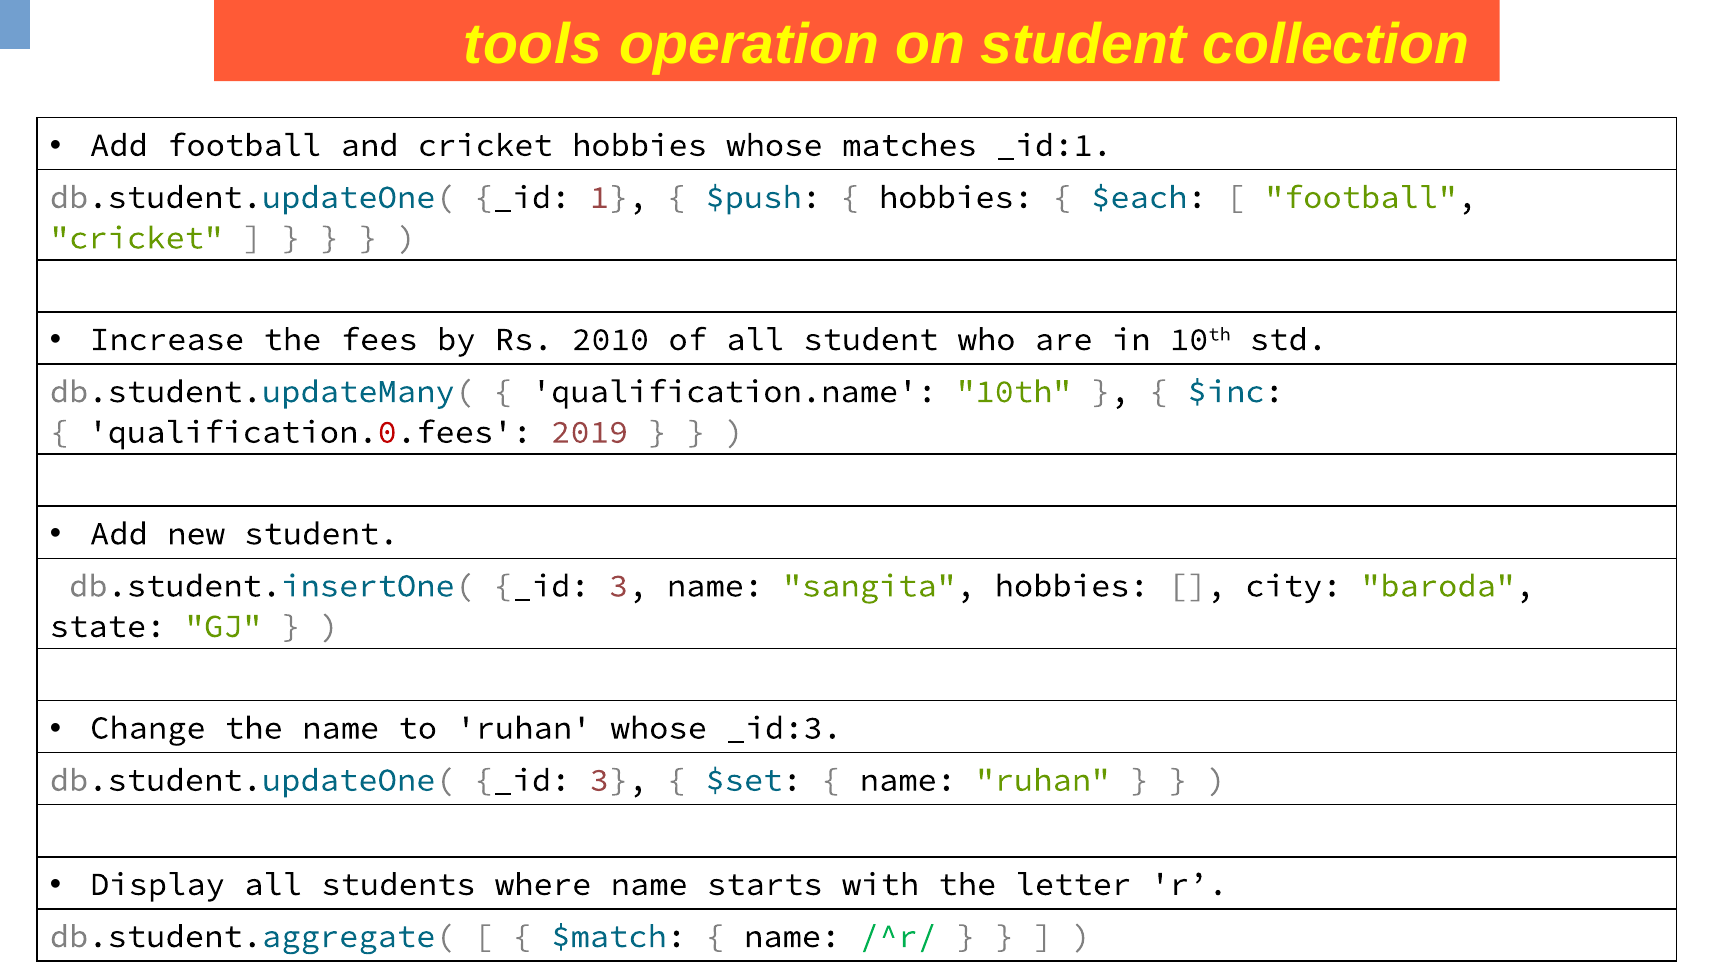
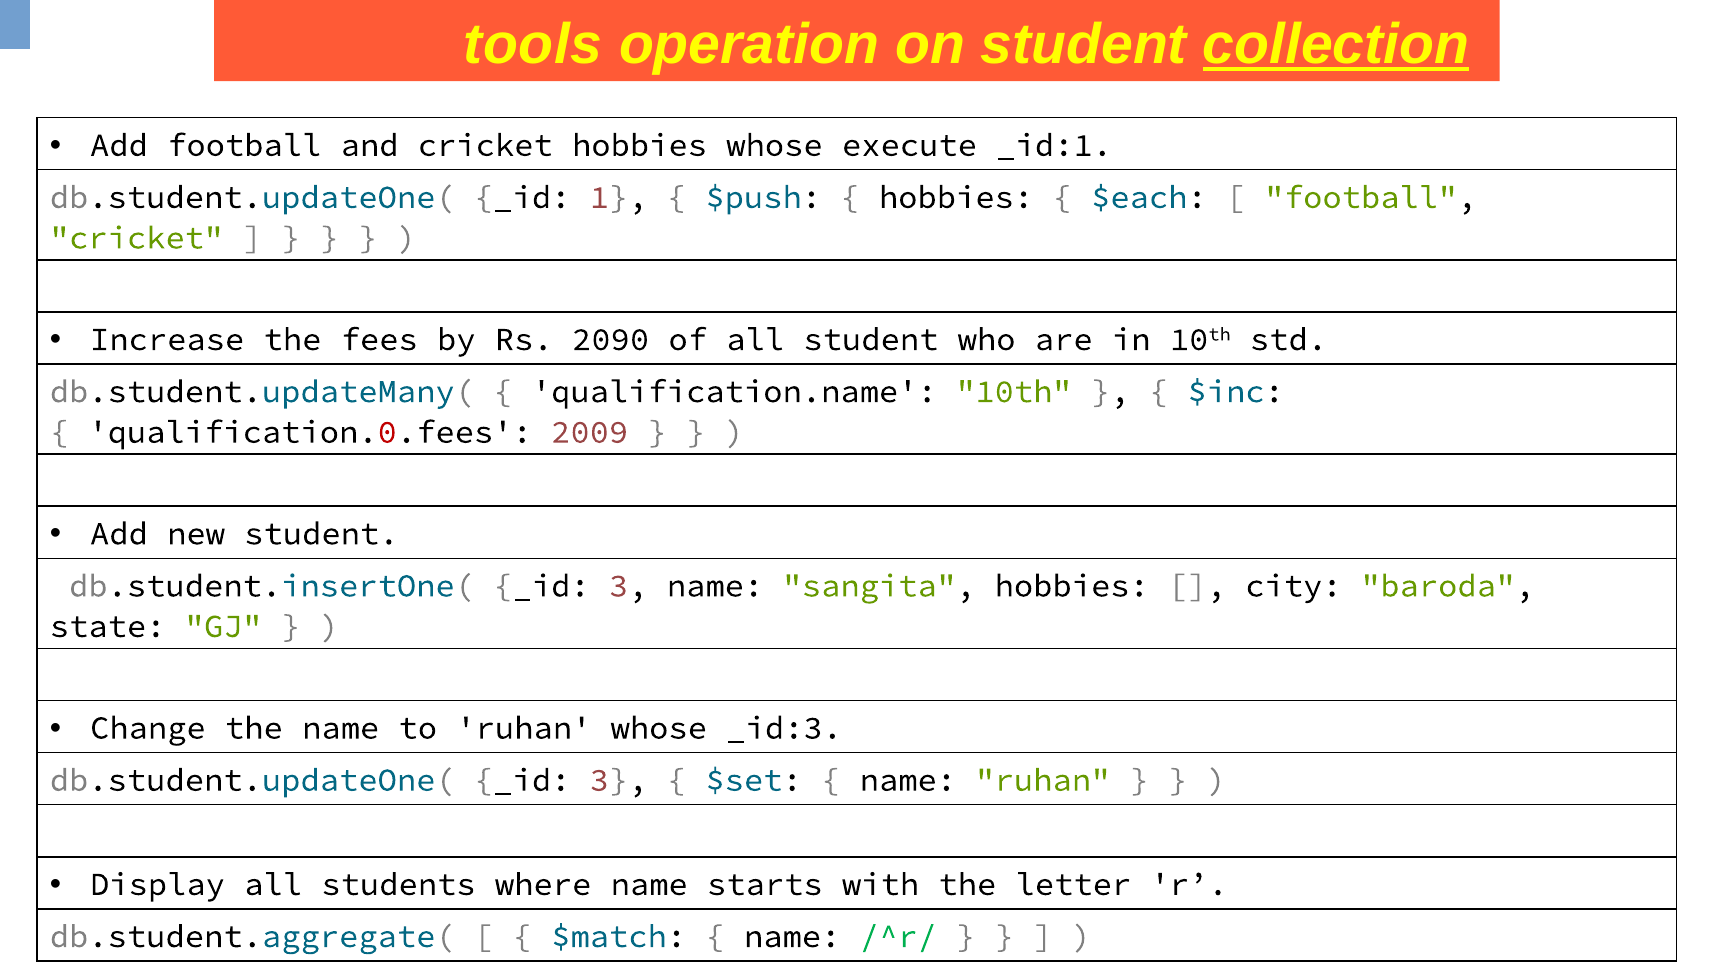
collection underline: none -> present
matches: matches -> execute
2010: 2010 -> 2090
2019: 2019 -> 2009
